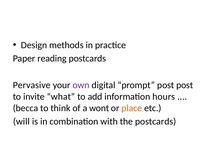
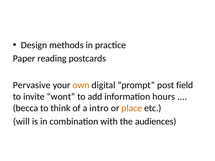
own colour: purple -> orange
post post: post -> field
what: what -> wont
wont: wont -> intro
the postcards: postcards -> audiences
